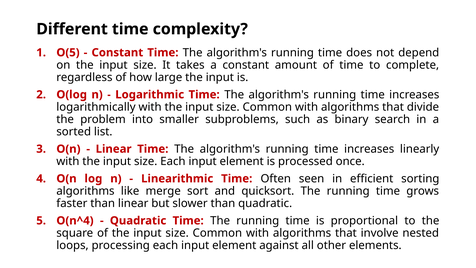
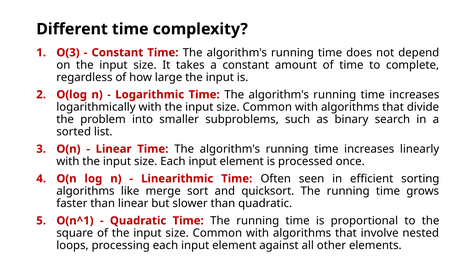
O(5: O(5 -> O(3
O(n^4: O(n^4 -> O(n^1
